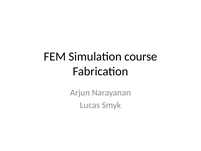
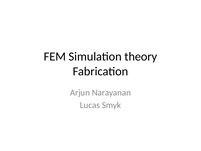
course: course -> theory
